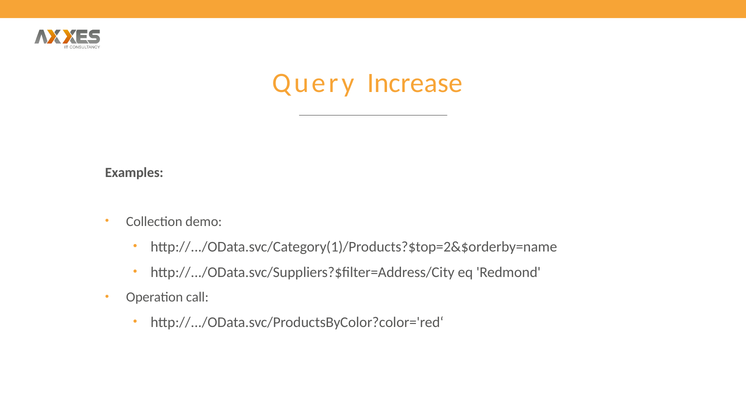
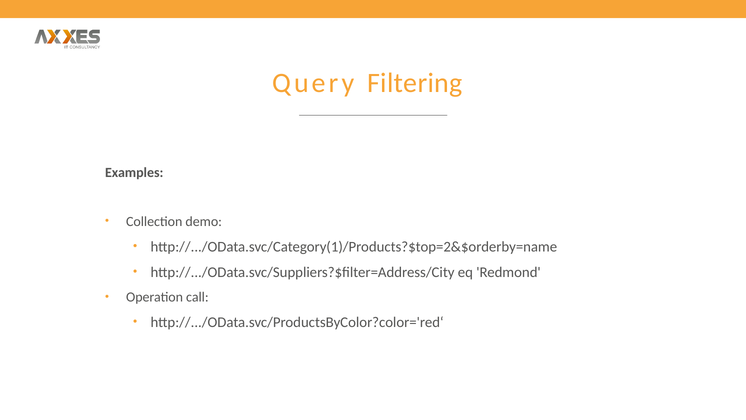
Increase: Increase -> Filtering
